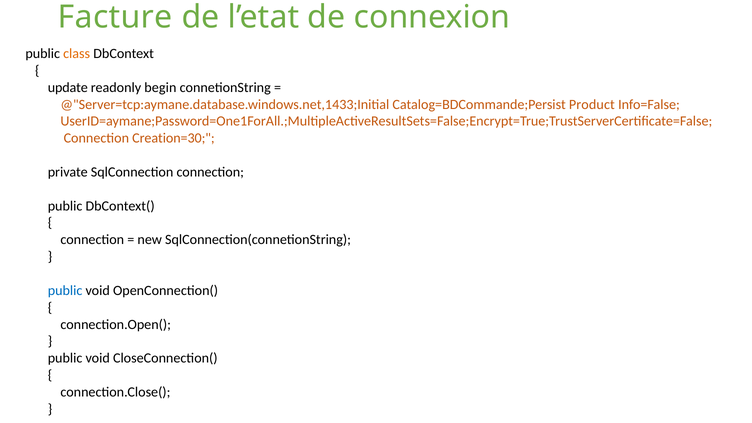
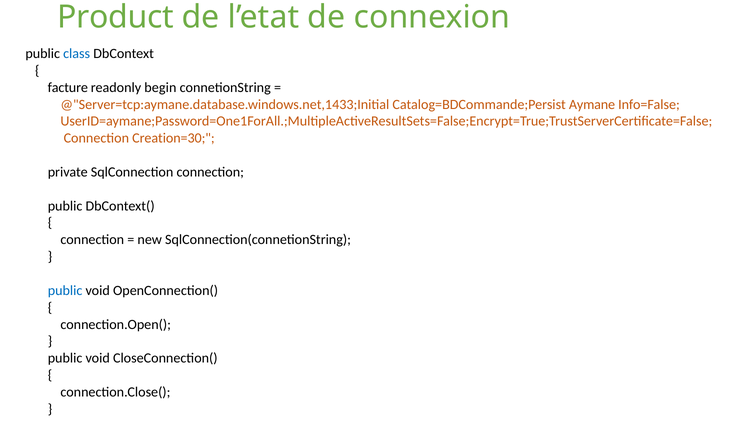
Facture: Facture -> Product
class colour: orange -> blue
update: update -> facture
Product: Product -> Aymane
